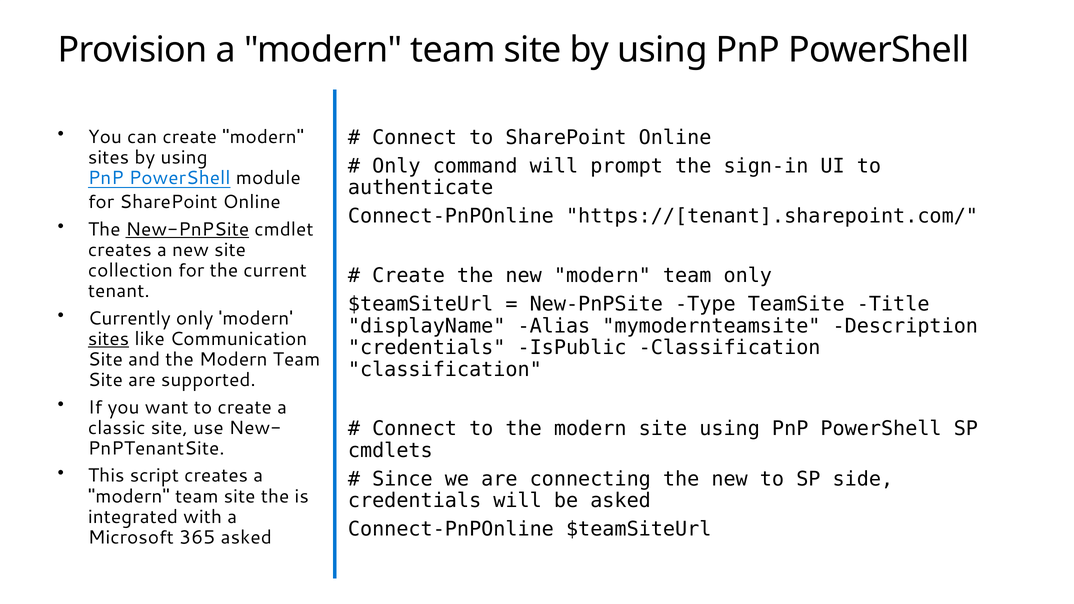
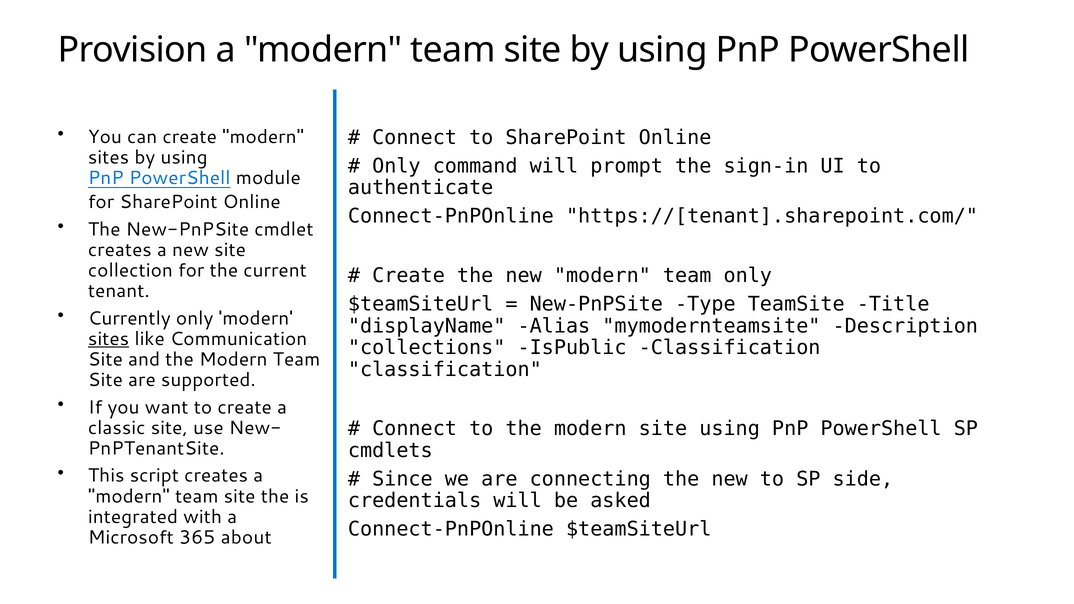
New-PnPSite at (187, 229) underline: present -> none
credentials at (427, 348): credentials -> collections
365 asked: asked -> about
